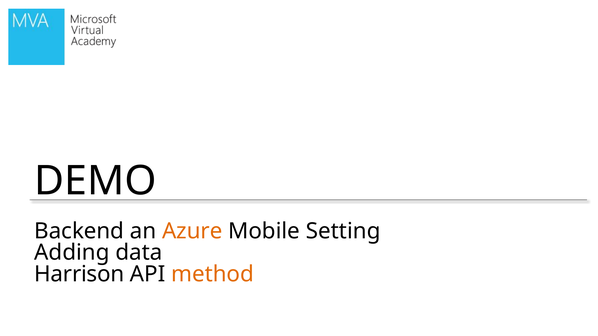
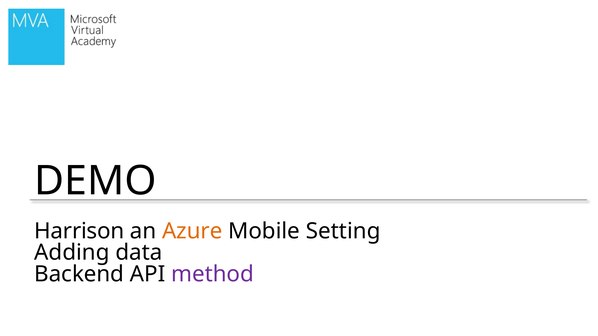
Backend: Backend -> Harrison
Harrison: Harrison -> Backend
method colour: orange -> purple
